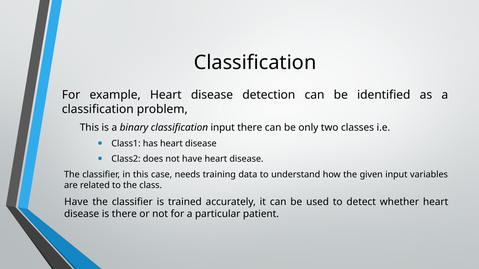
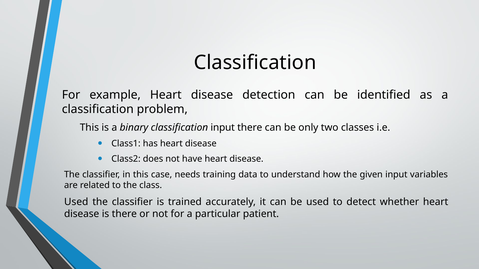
Have at (76, 202): Have -> Used
